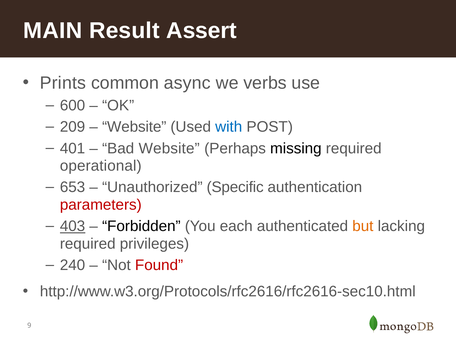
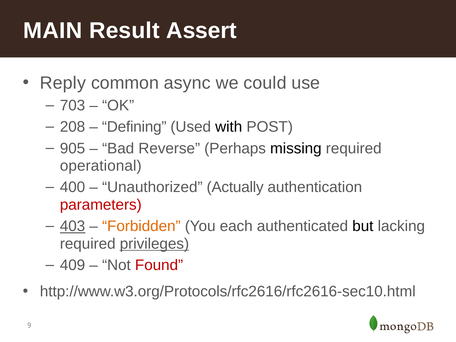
Prints: Prints -> Reply
verbs: verbs -> could
600: 600 -> 703
209: 209 -> 208
Website at (134, 127): Website -> Defining
with colour: blue -> black
401: 401 -> 905
Bad Website: Website -> Reverse
653: 653 -> 400
Specific: Specific -> Actually
Forbidden colour: black -> orange
but colour: orange -> black
privileges underline: none -> present
240: 240 -> 409
